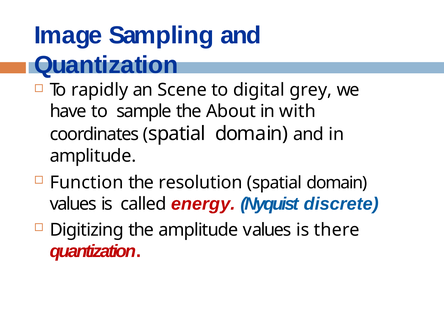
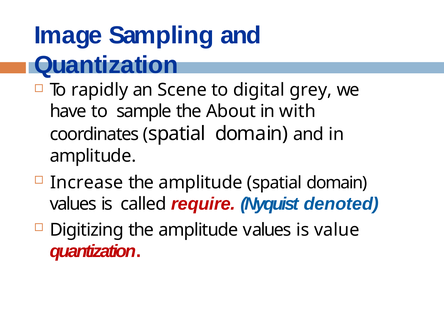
Function: Function -> Increase
resolution at (201, 183): resolution -> amplitude
energy: energy -> require
discrete: discrete -> denoted
there: there -> value
